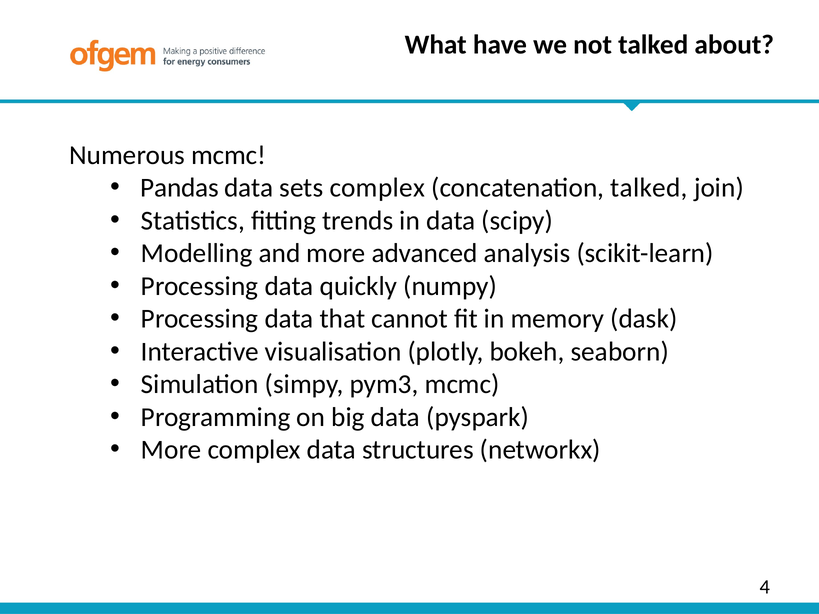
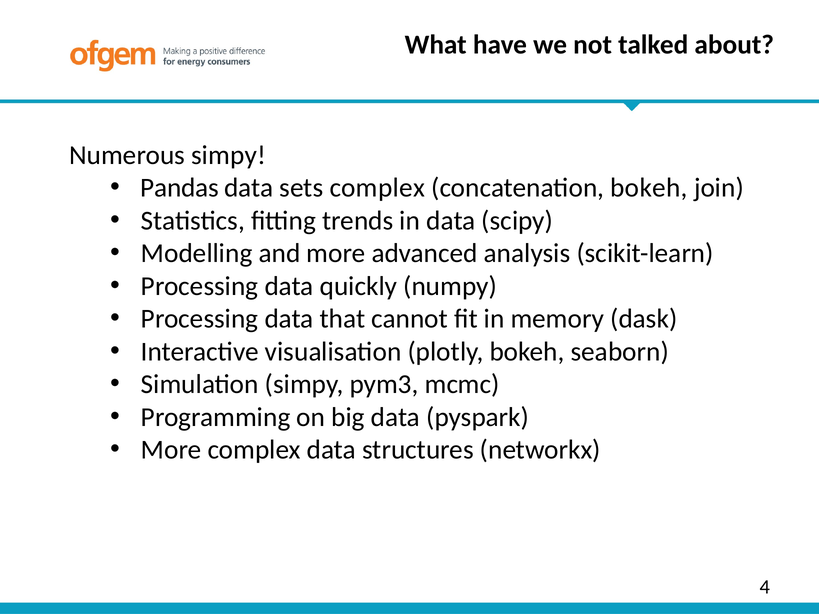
Numerous mcmc: mcmc -> simpy
concatenation talked: talked -> bokeh
